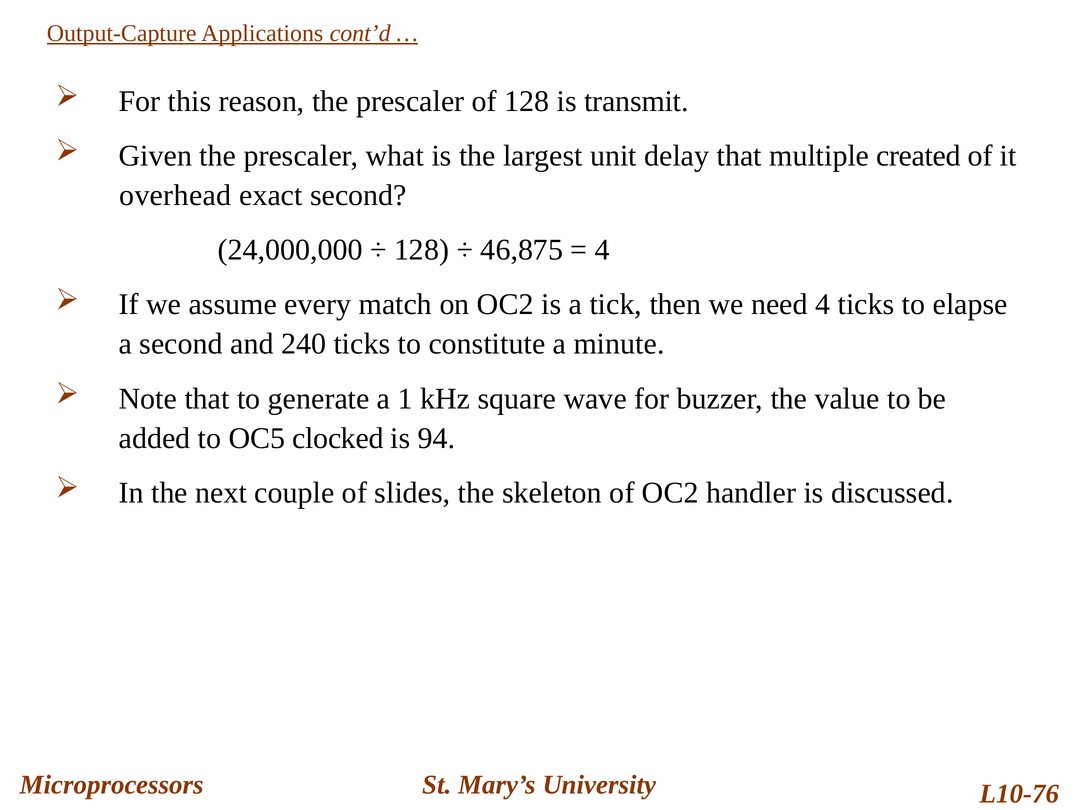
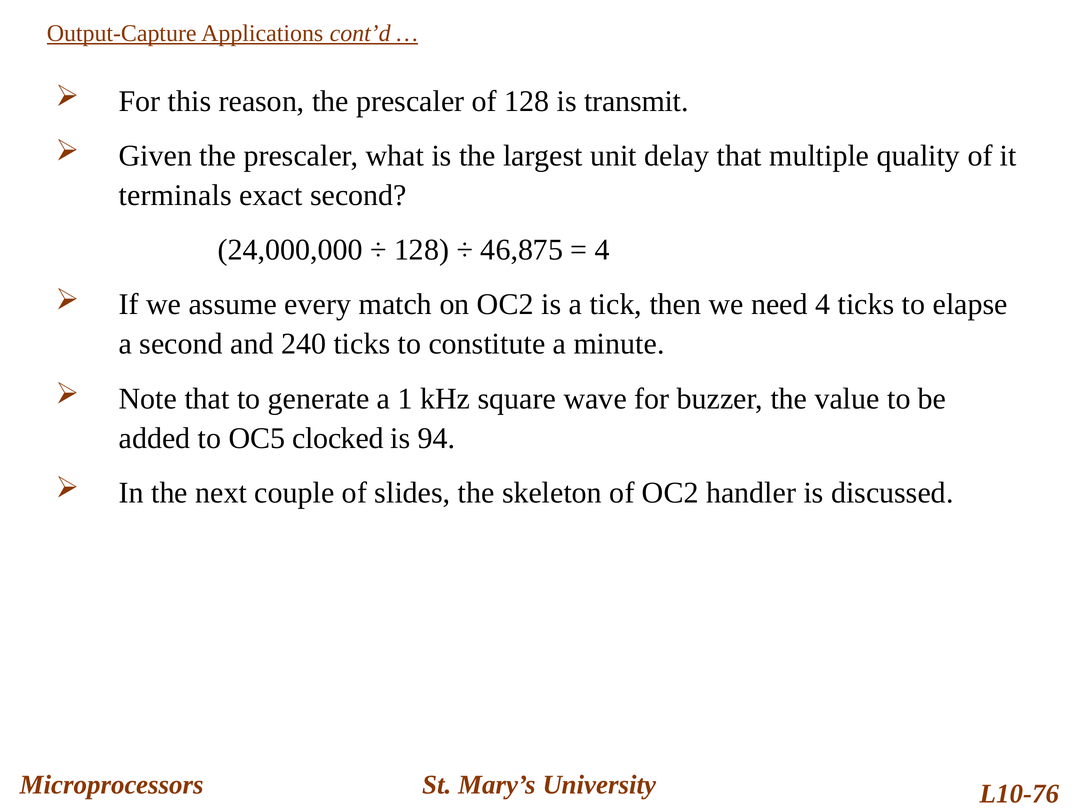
created: created -> quality
overhead: overhead -> terminals
